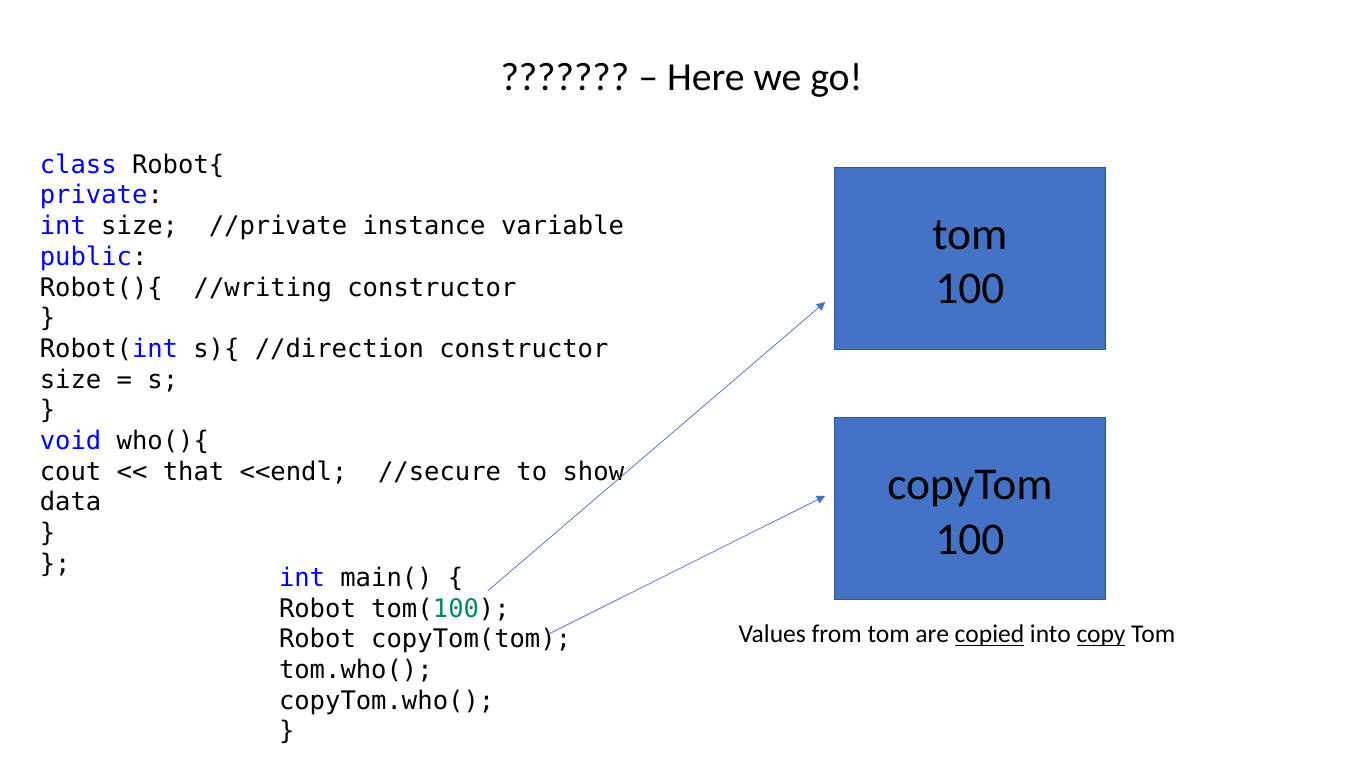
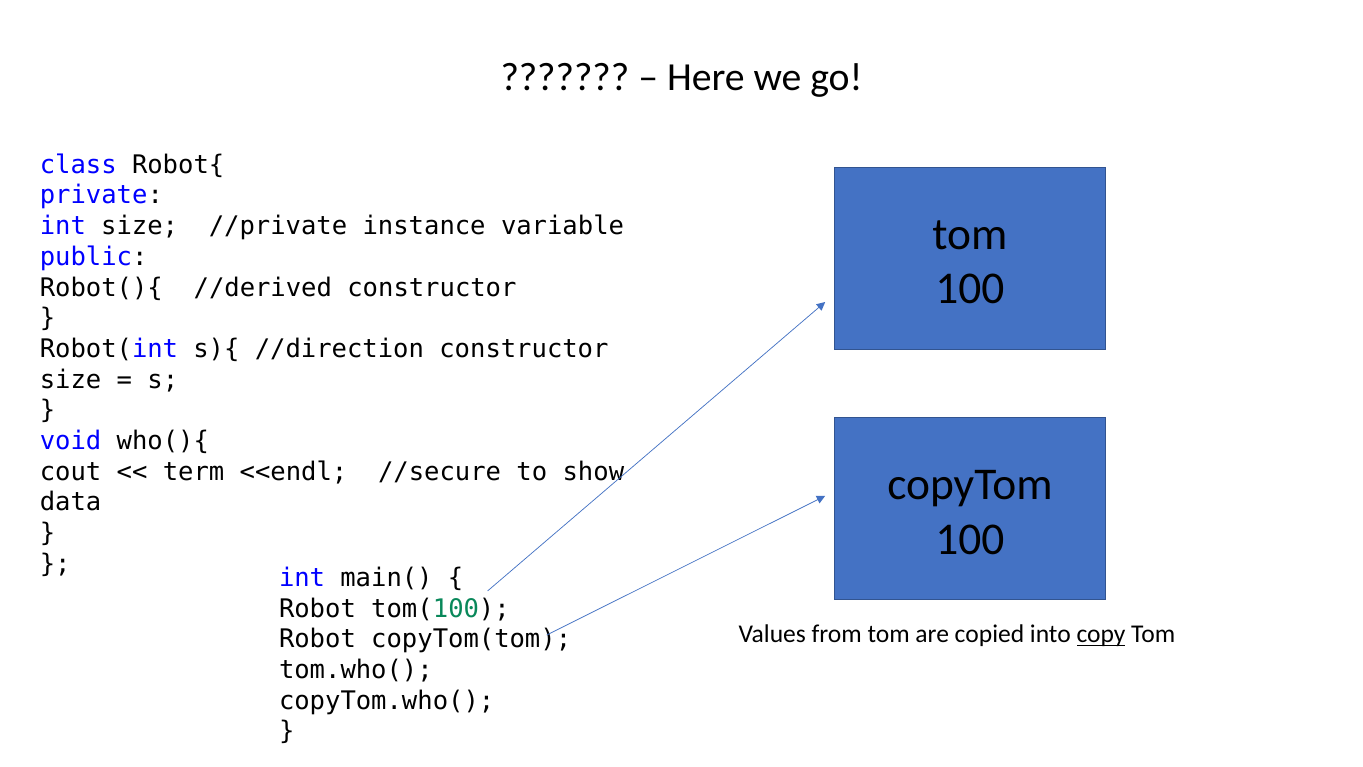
//writing: //writing -> //derived
that: that -> term
copied underline: present -> none
